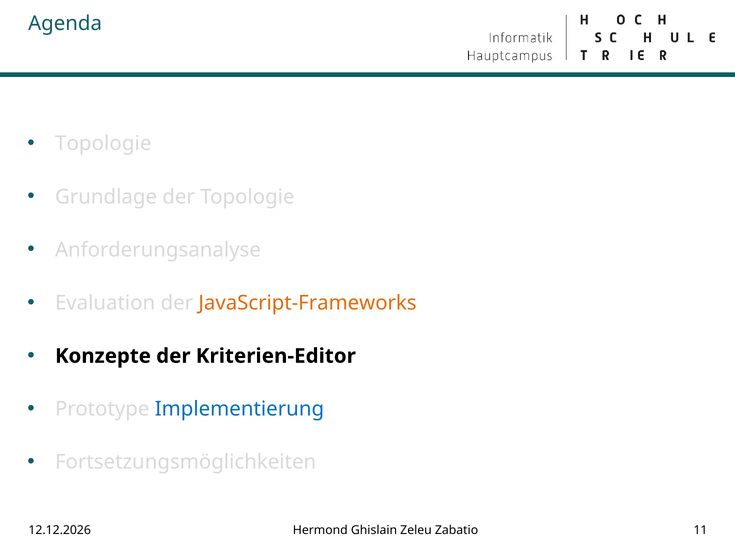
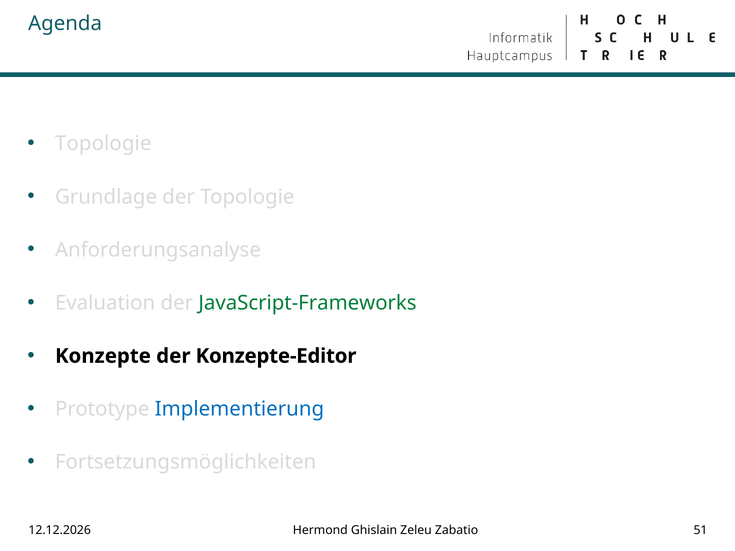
JavaScript-Frameworks colour: orange -> green
Kriterien-Editor: Kriterien-Editor -> Konzepte-Editor
11: 11 -> 51
